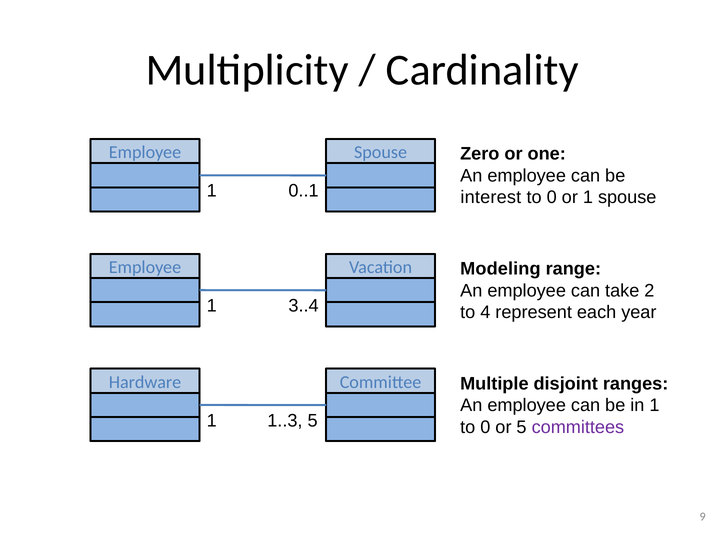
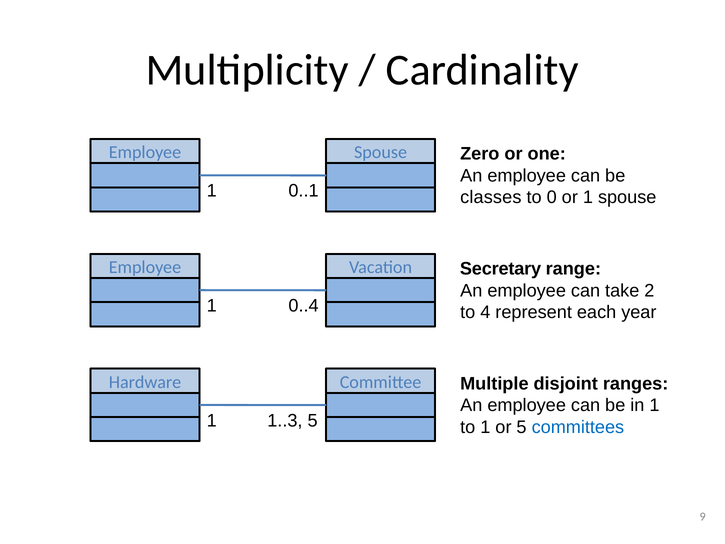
interest: interest -> classes
Modeling: Modeling -> Secretary
3..4: 3..4 -> 0..4
0 at (485, 427): 0 -> 1
committees colour: purple -> blue
